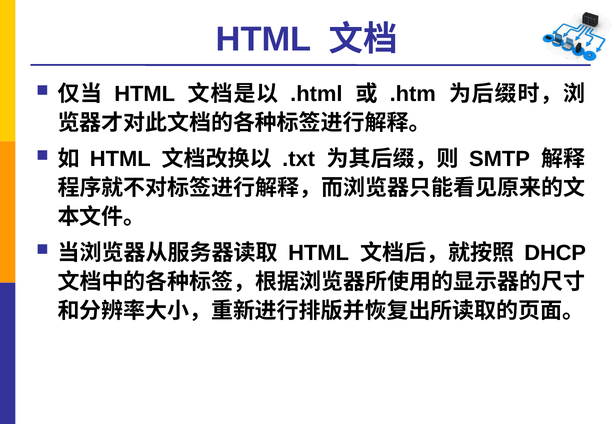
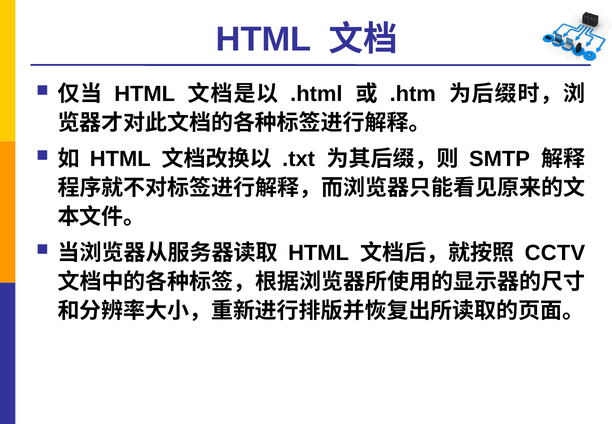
DHCP: DHCP -> CCTV
